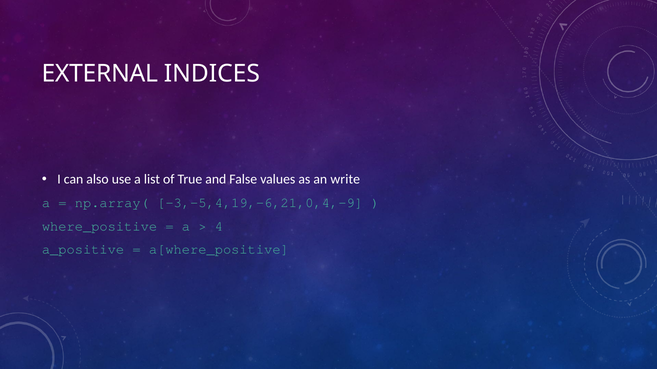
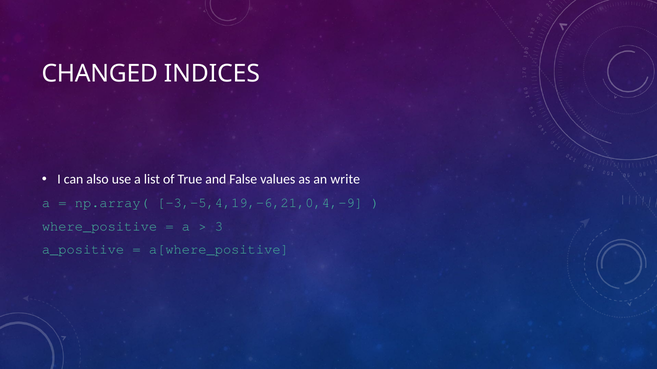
EXTERNAL: EXTERNAL -> CHANGED
4: 4 -> 3
